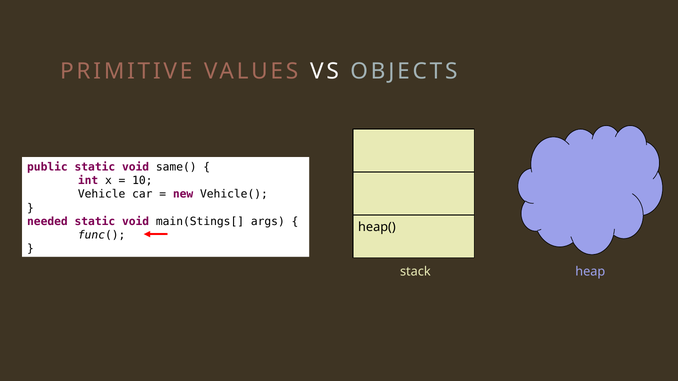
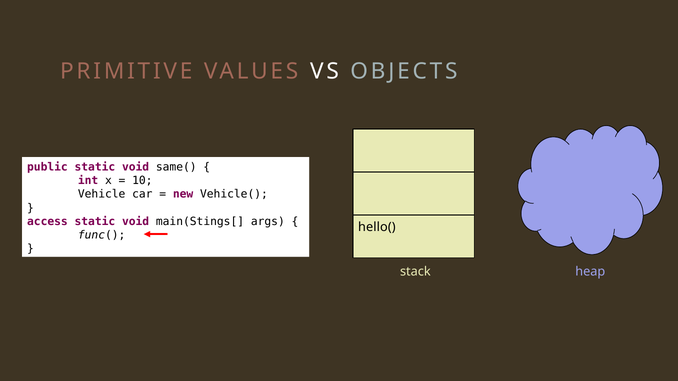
needed: needed -> access
heap(: heap( -> hello(
